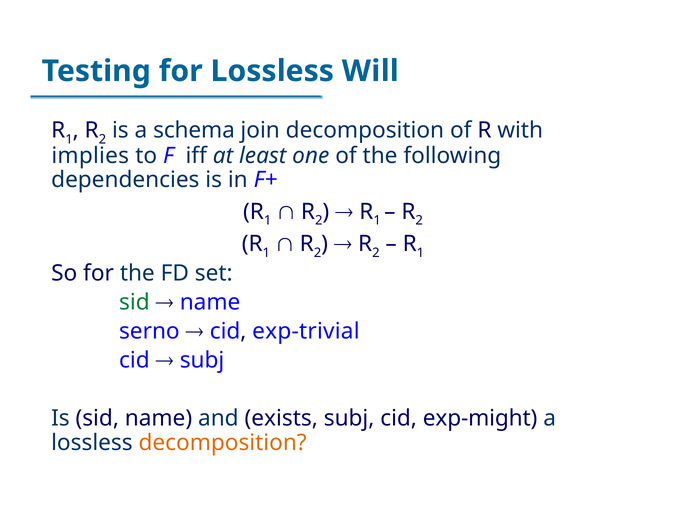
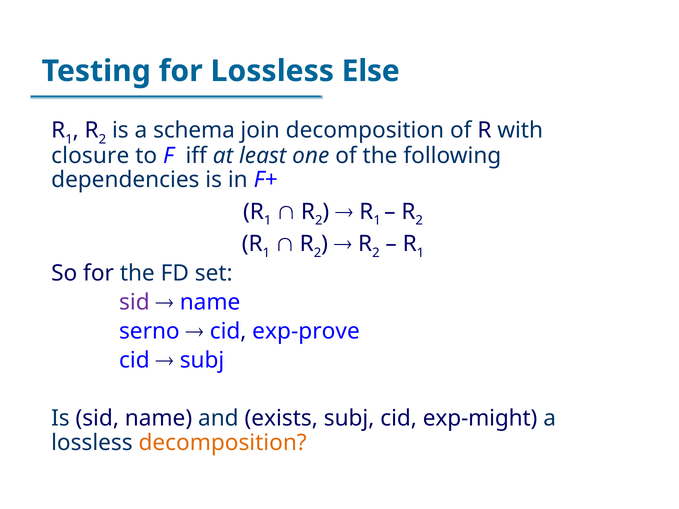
Will: Will -> Else
implies: implies -> closure
sid at (134, 303) colour: green -> purple
exp-trivial: exp-trivial -> exp-prove
